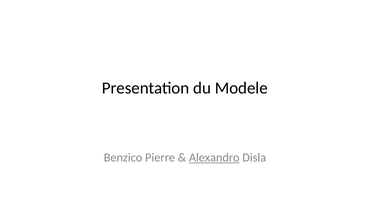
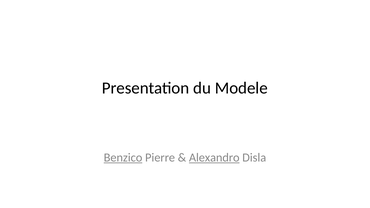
Benzico underline: none -> present
